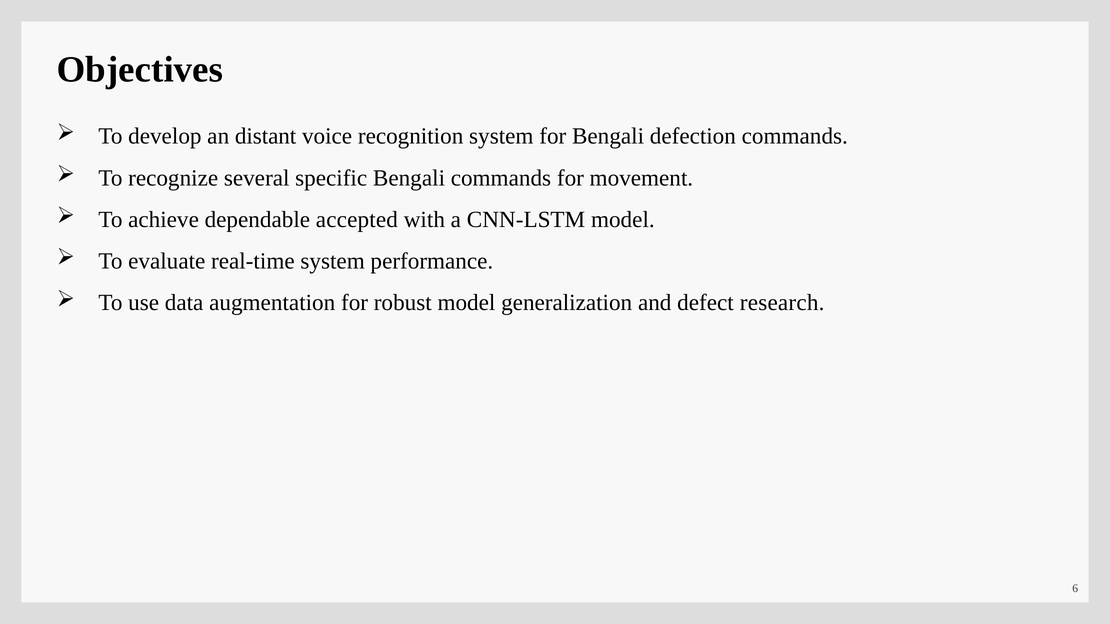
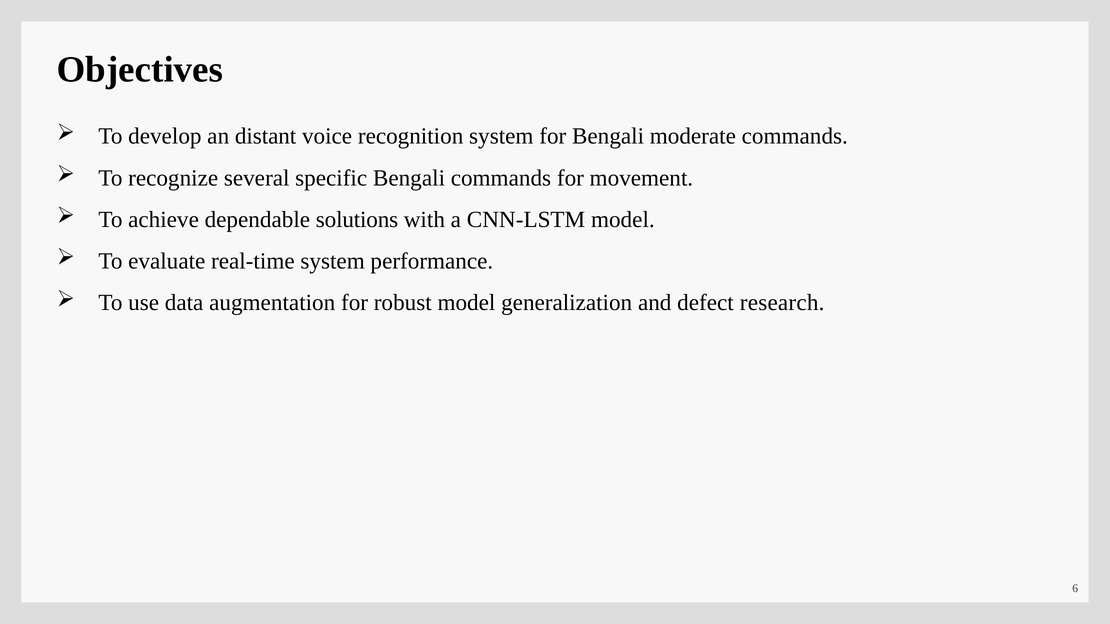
defection: defection -> moderate
accepted: accepted -> solutions
